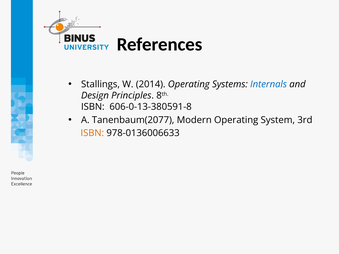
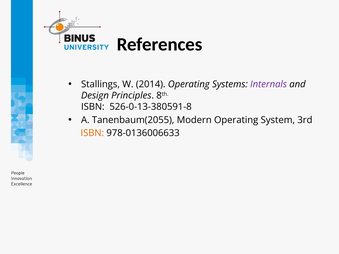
Internals colour: blue -> purple
606-0-13-380591-8: 606-0-13-380591-8 -> 526-0-13-380591-8
Tanenbaum(2077: Tanenbaum(2077 -> Tanenbaum(2055
